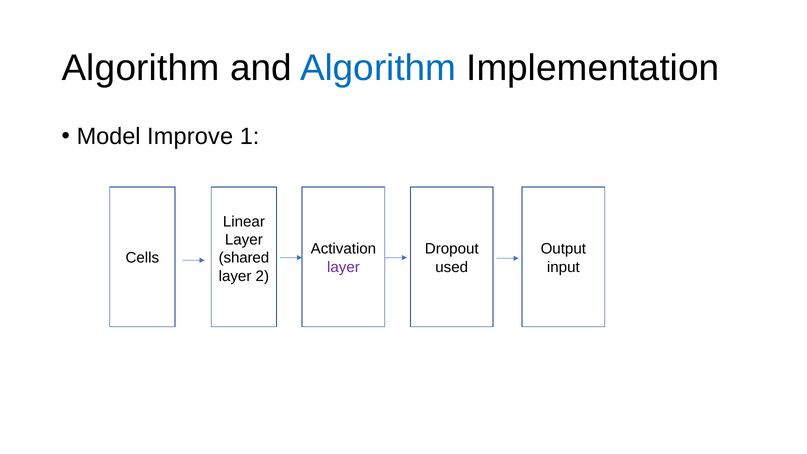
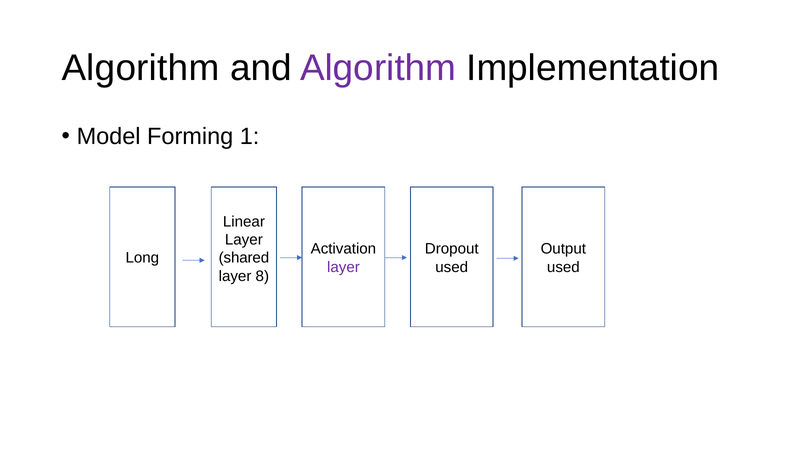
Algorithm at (378, 68) colour: blue -> purple
Improve: Improve -> Forming
Cells: Cells -> Long
input at (563, 267): input -> used
2: 2 -> 8
